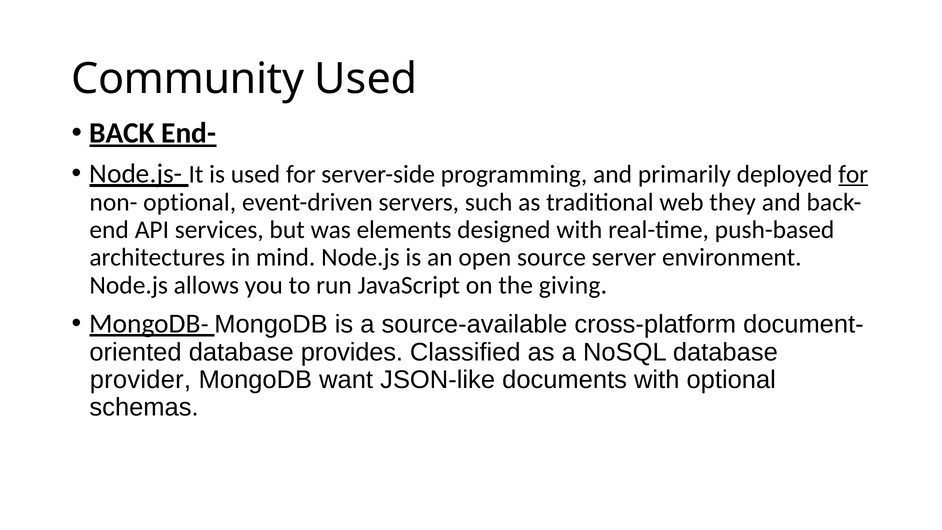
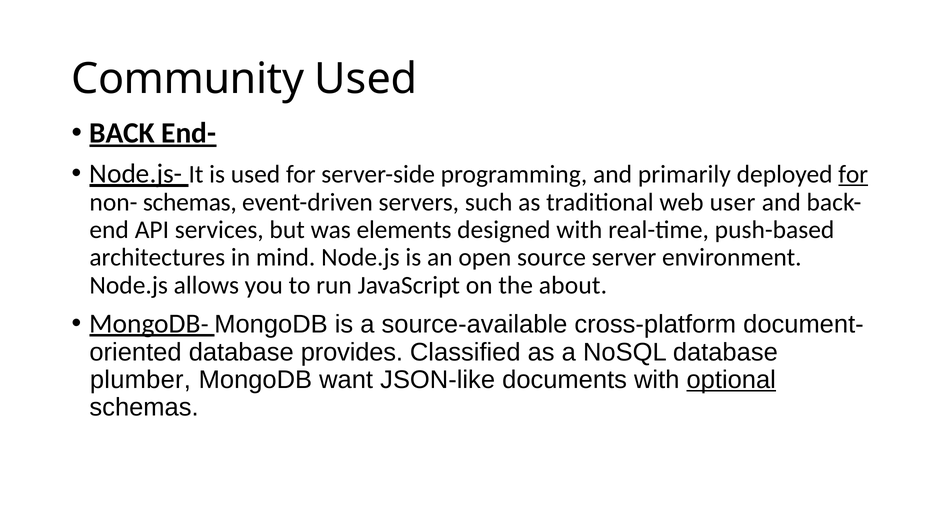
non- optional: optional -> schemas
they: they -> user
giving: giving -> about
provider: provider -> plumber
optional at (731, 380) underline: none -> present
